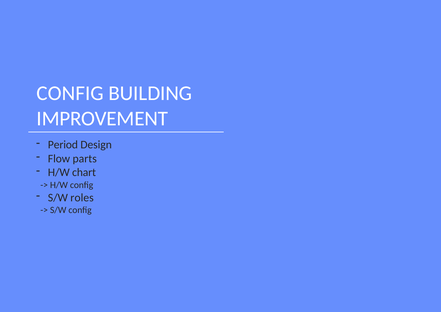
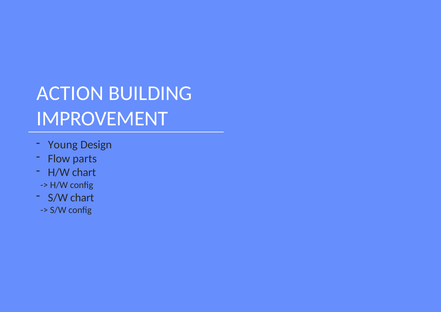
CONFIG at (70, 93): CONFIG -> ACTION
Period: Period -> Young
S/W roles: roles -> chart
